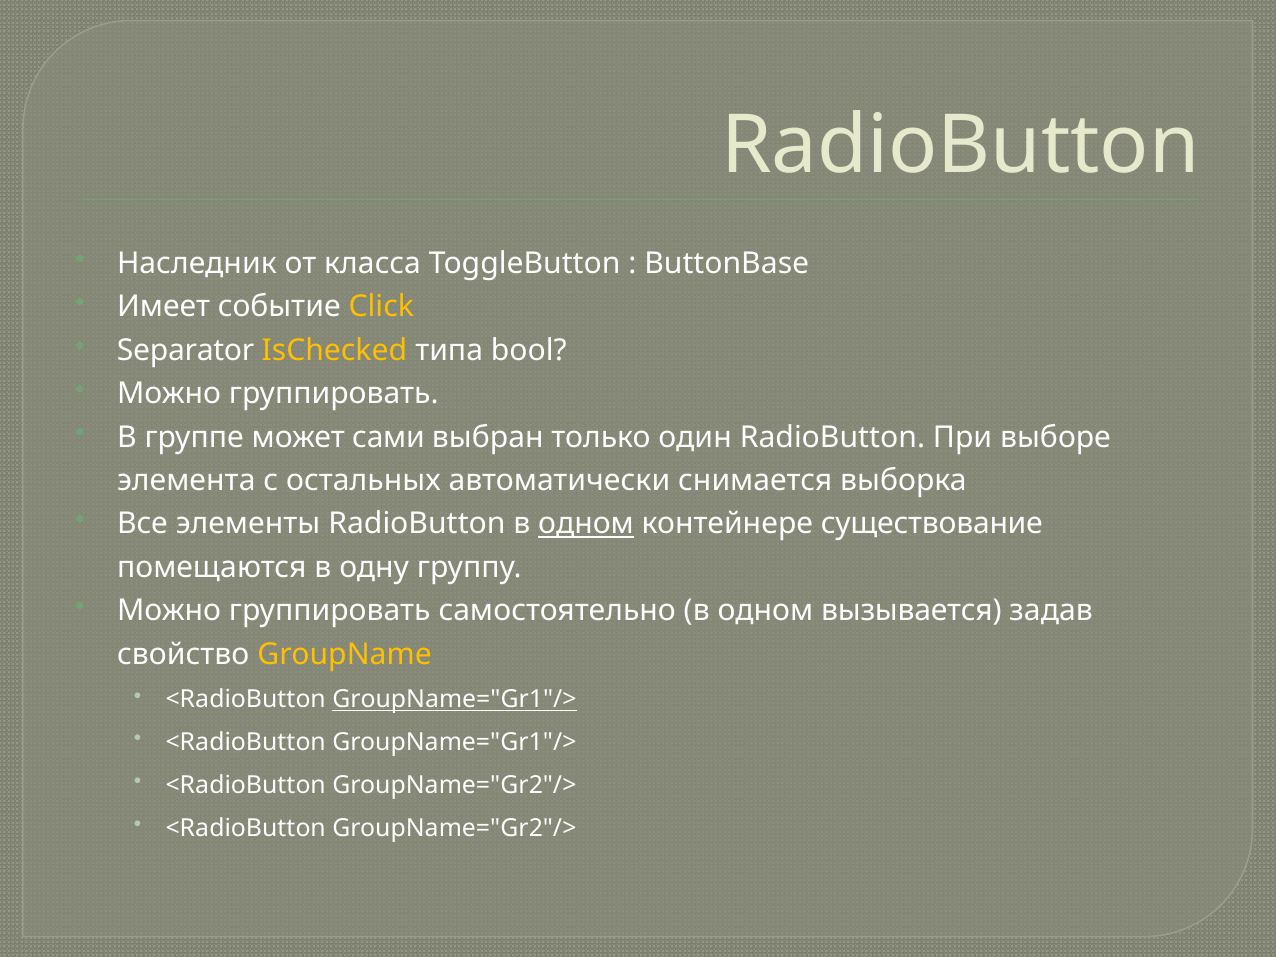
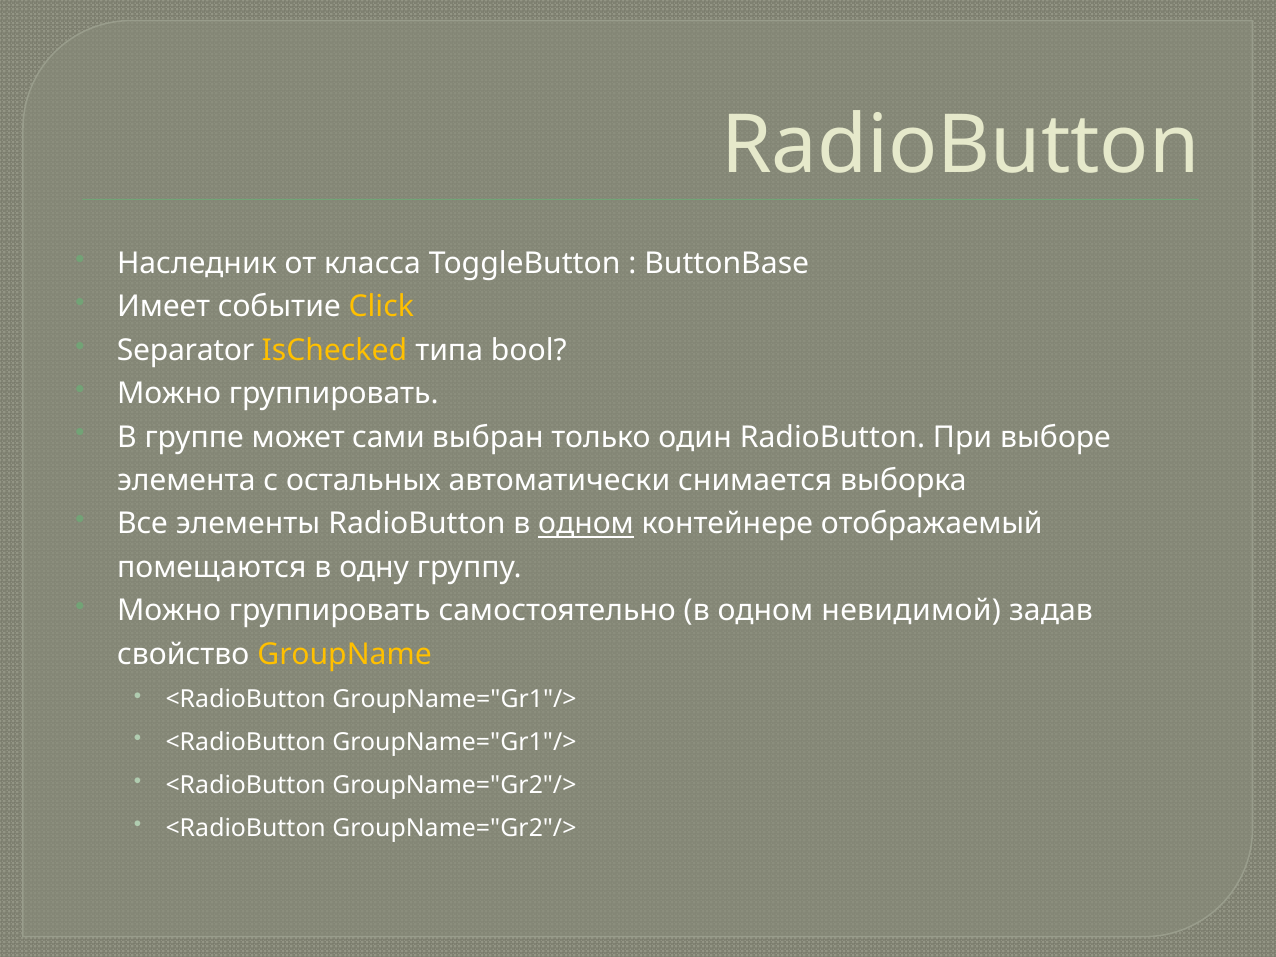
существование: существование -> отображаемый
вызывается: вызывается -> невидимой
GroupName="Gr1"/> at (454, 700) underline: present -> none
